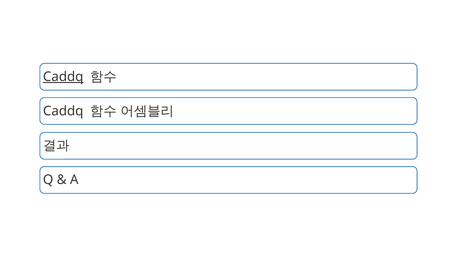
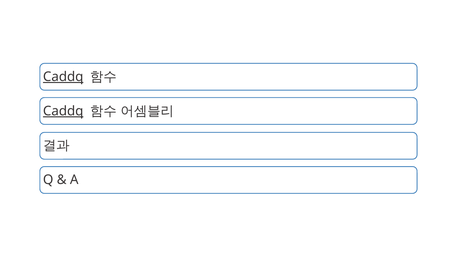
Caddq at (63, 111) underline: none -> present
